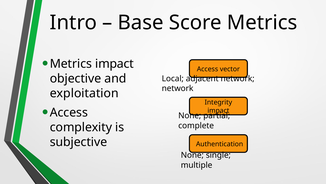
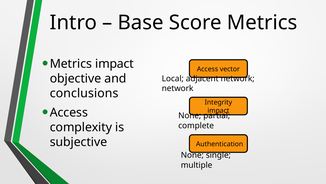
exploitation: exploitation -> conclusions
